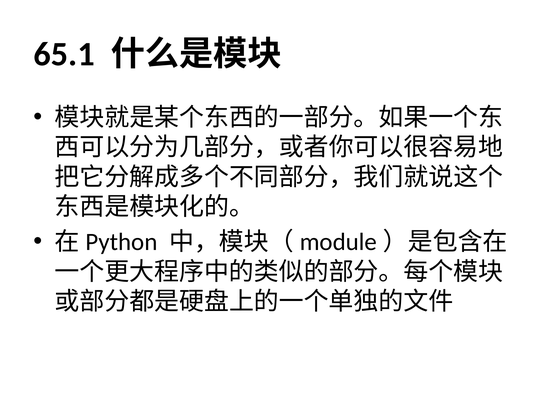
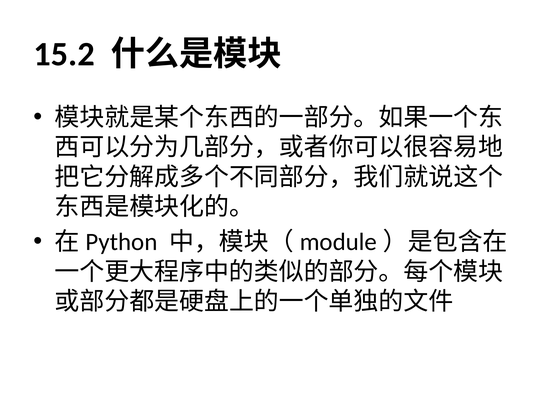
65.1: 65.1 -> 15.2
